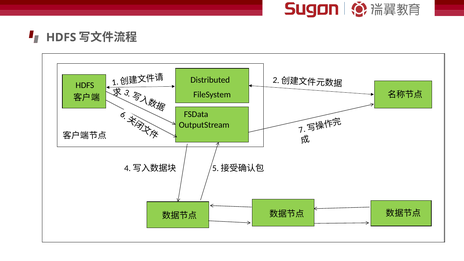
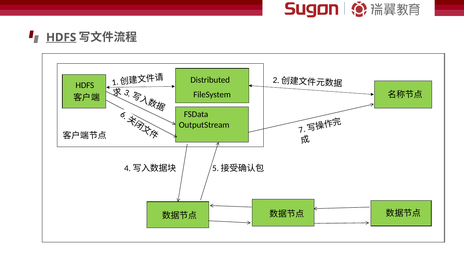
HDFS at (61, 37) underline: none -> present
